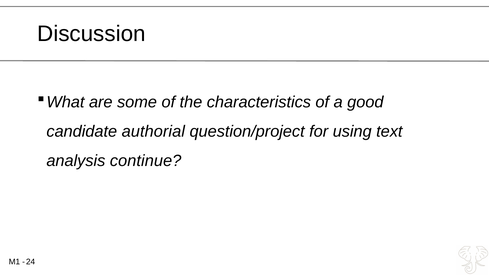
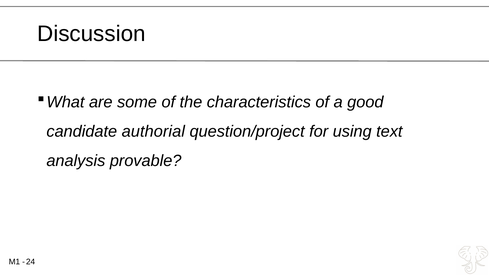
continue: continue -> provable
